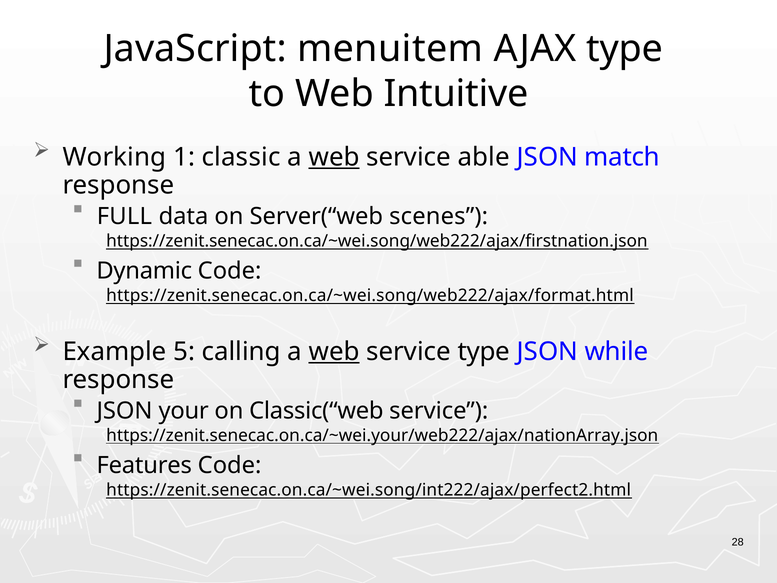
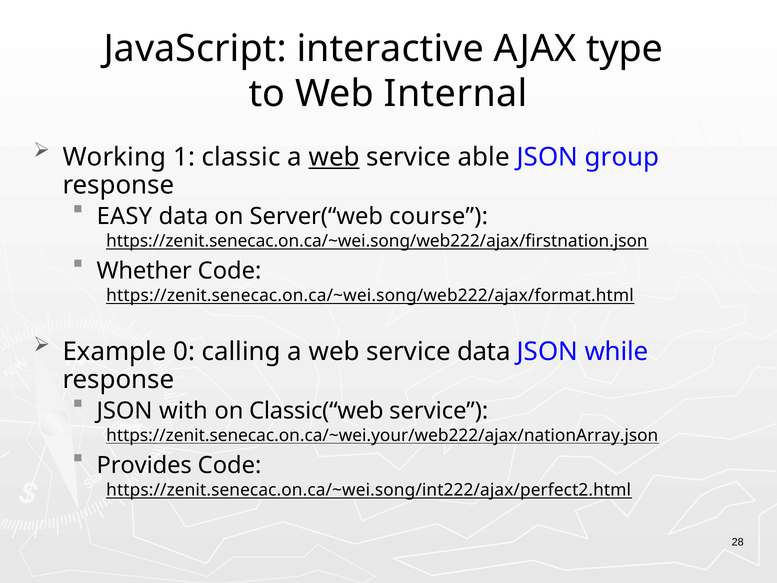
menuitem: menuitem -> interactive
Intuitive: Intuitive -> Internal
match: match -> group
FULL: FULL -> EASY
scenes: scenes -> course
Dynamic: Dynamic -> Whether
5: 5 -> 0
web at (334, 352) underline: present -> none
service type: type -> data
your: your -> with
Features: Features -> Provides
